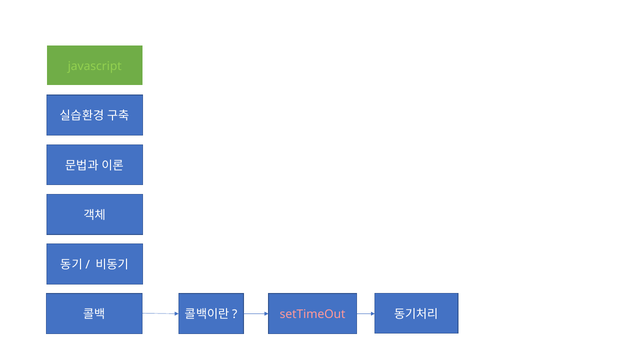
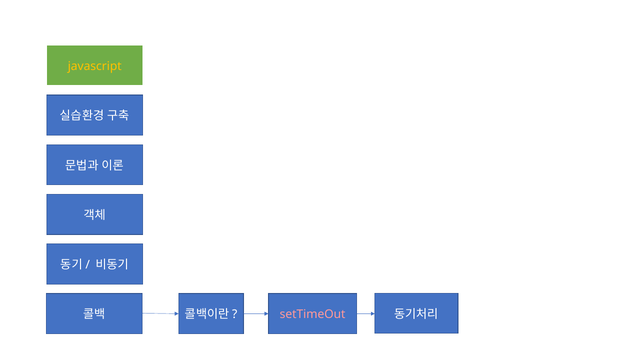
javascript colour: light green -> yellow
